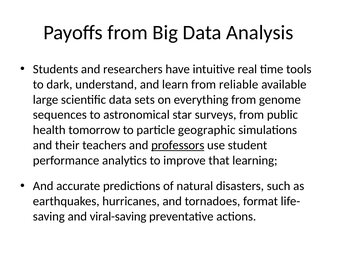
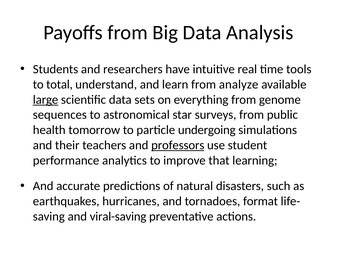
dark: dark -> total
reliable: reliable -> analyze
large underline: none -> present
geographic: geographic -> undergoing
